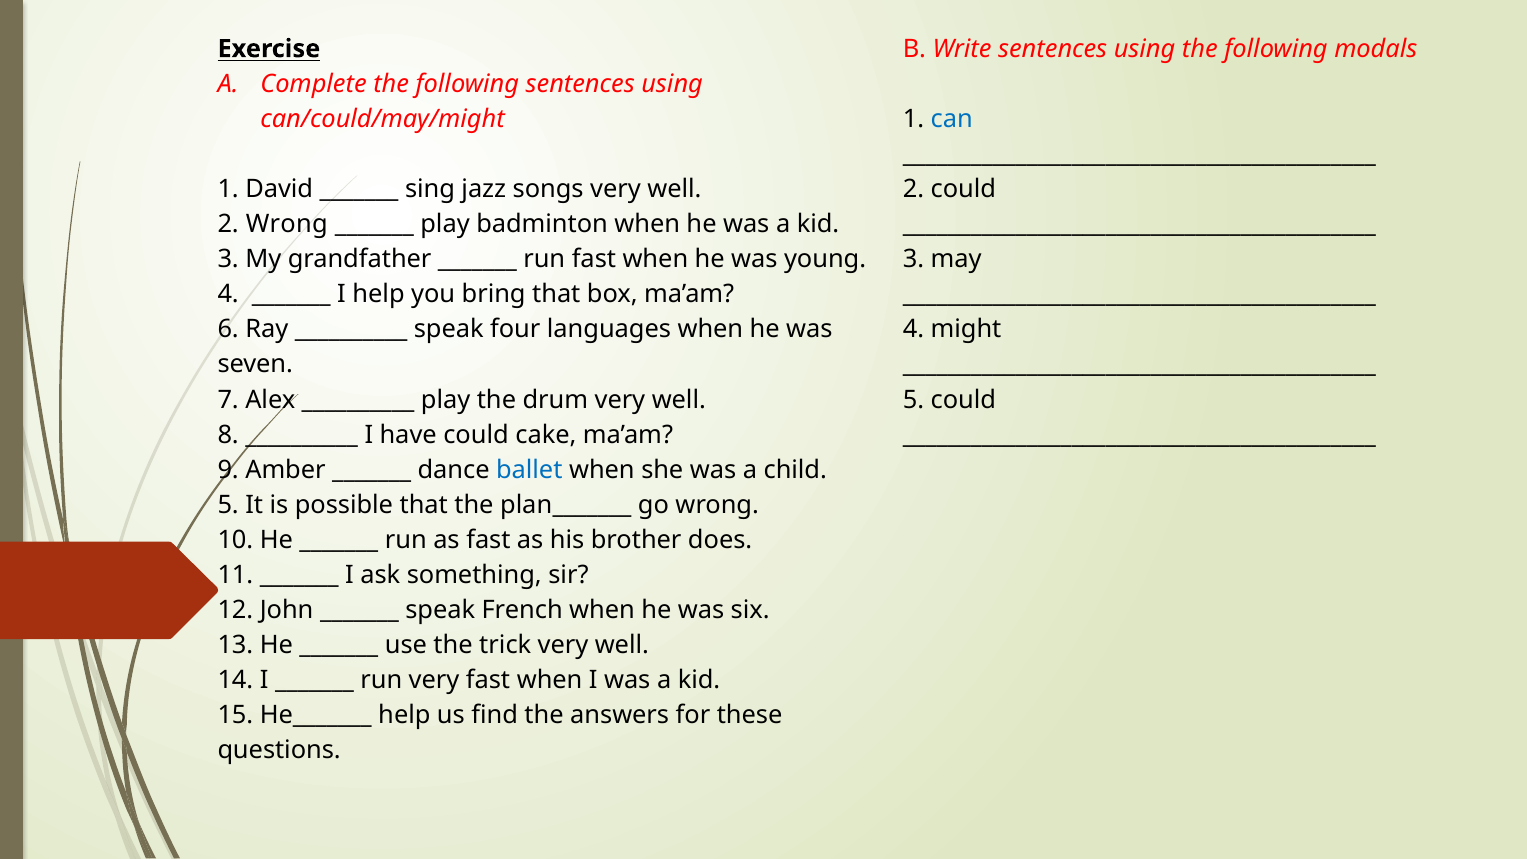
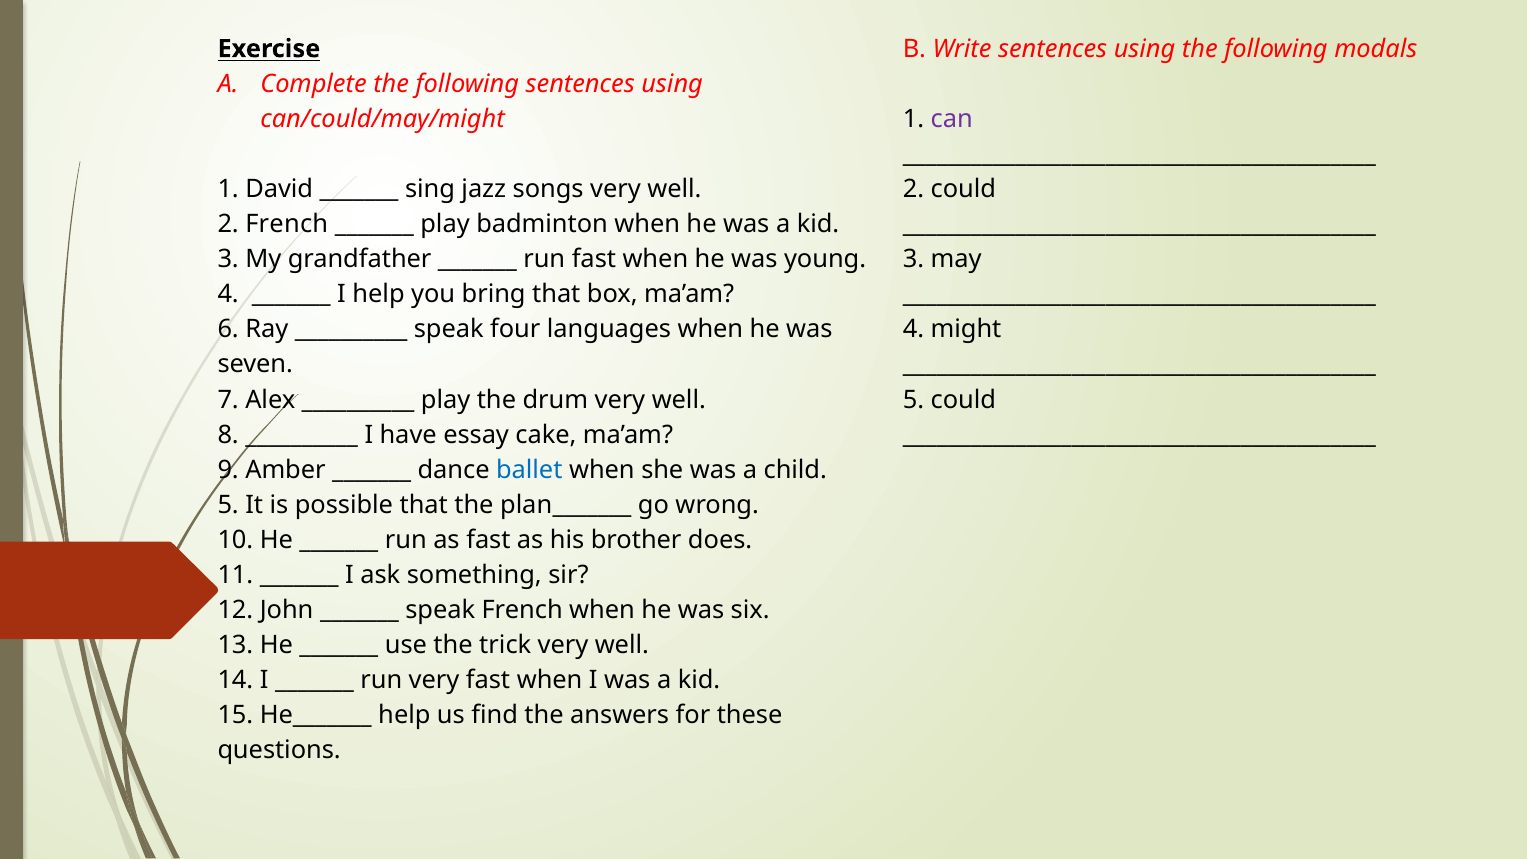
can colour: blue -> purple
2 Wrong: Wrong -> French
have could: could -> essay
